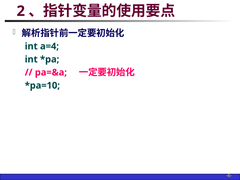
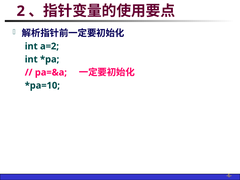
a=4: a=4 -> a=2
